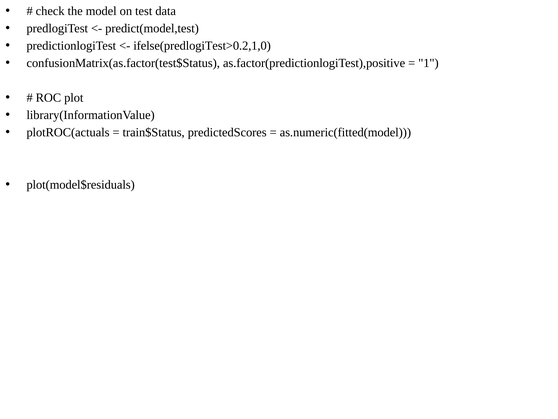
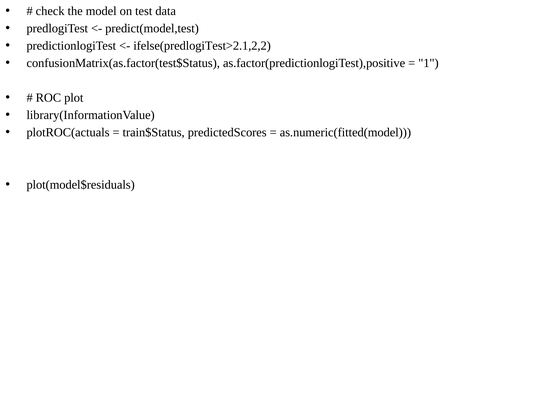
ifelse(predlogiTest>0.2,1,0: ifelse(predlogiTest>0.2,1,0 -> ifelse(predlogiTest>2.1,2,2
